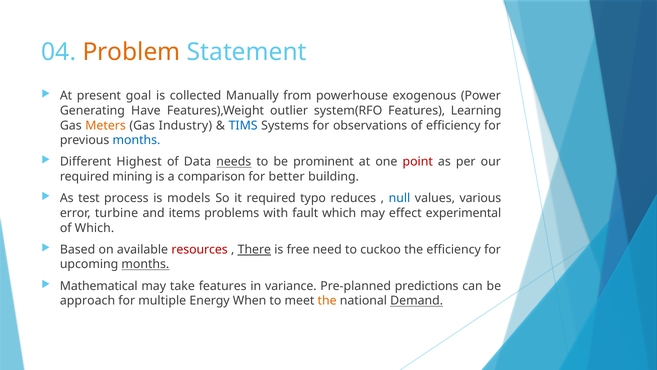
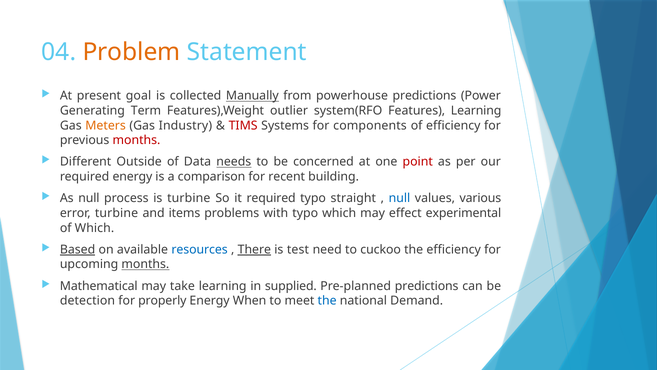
Manually underline: none -> present
powerhouse exogenous: exogenous -> predictions
Have: Have -> Term
TIMS colour: blue -> red
observations: observations -> components
months at (136, 140) colour: blue -> red
Highest: Highest -> Outside
prominent: prominent -> concerned
required mining: mining -> energy
better: better -> recent
As test: test -> null
is models: models -> turbine
reduces: reduces -> straight
with fault: fault -> typo
Based underline: none -> present
resources colour: red -> blue
free: free -> test
take features: features -> learning
variance: variance -> supplied
approach: approach -> detection
multiple: multiple -> properly
the at (327, 301) colour: orange -> blue
Demand underline: present -> none
